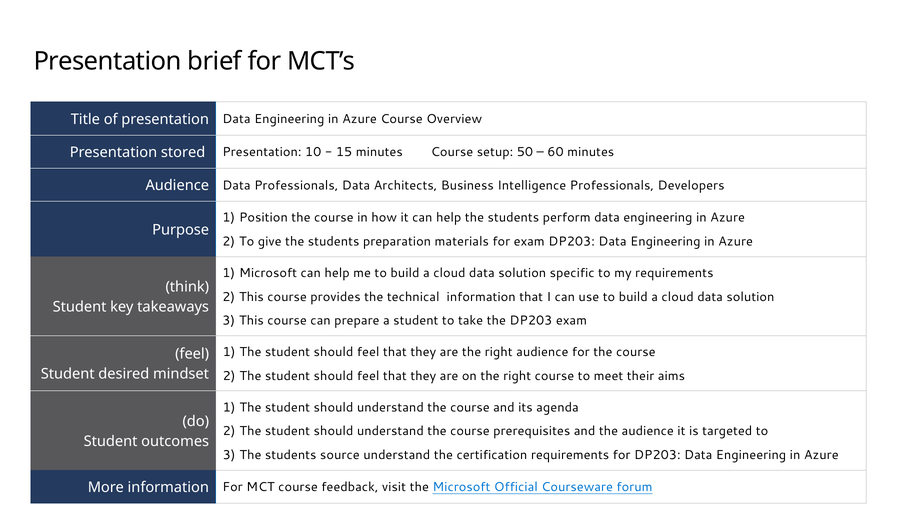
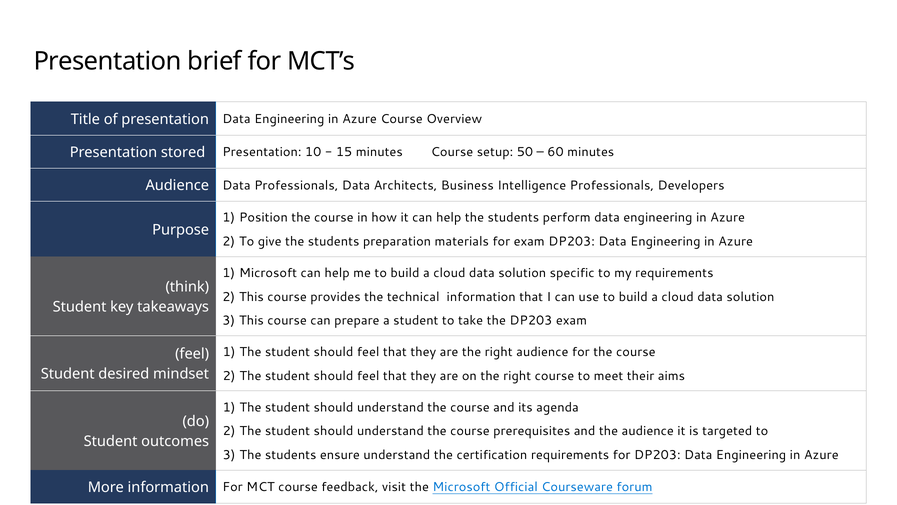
source: source -> ensure
